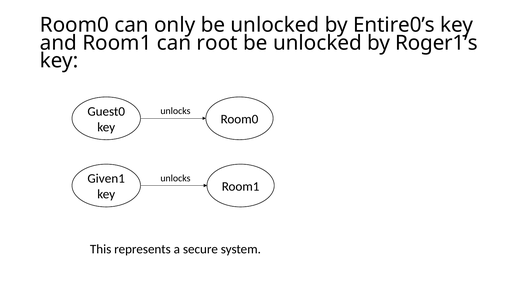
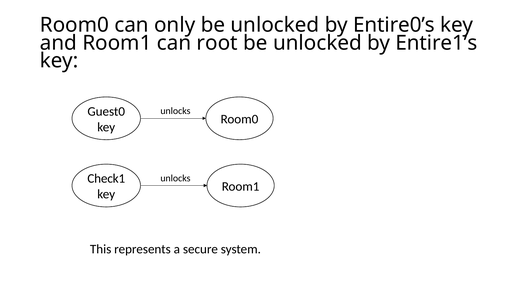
Roger1’s: Roger1’s -> Entire1’s
Given1: Given1 -> Check1
